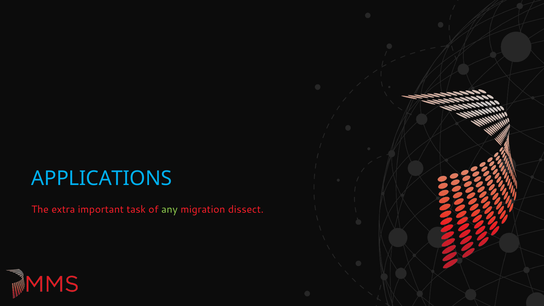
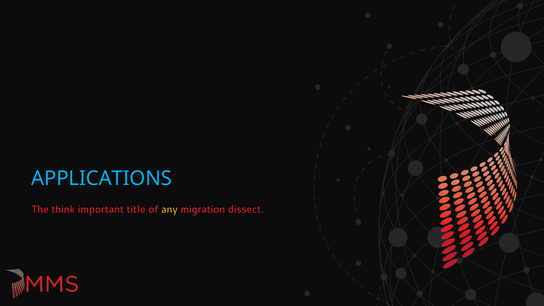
extra: extra -> think
task: task -> title
any colour: light green -> yellow
